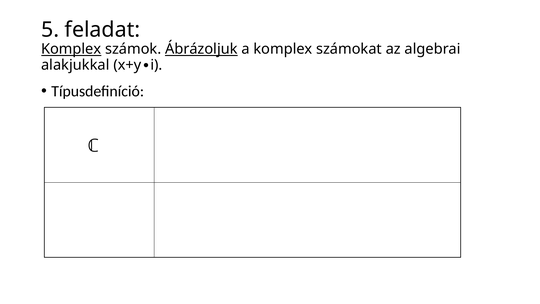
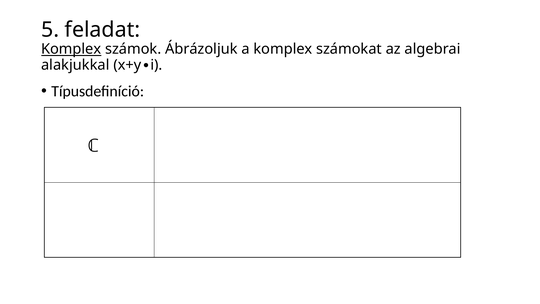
Ábrázoljuk underline: present -> none
